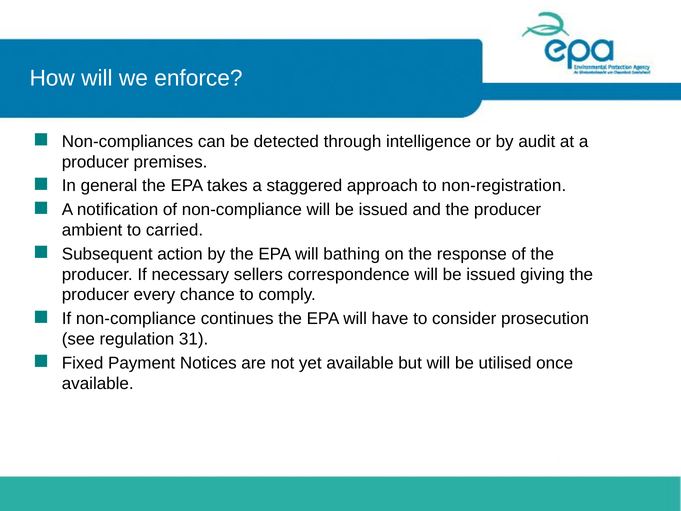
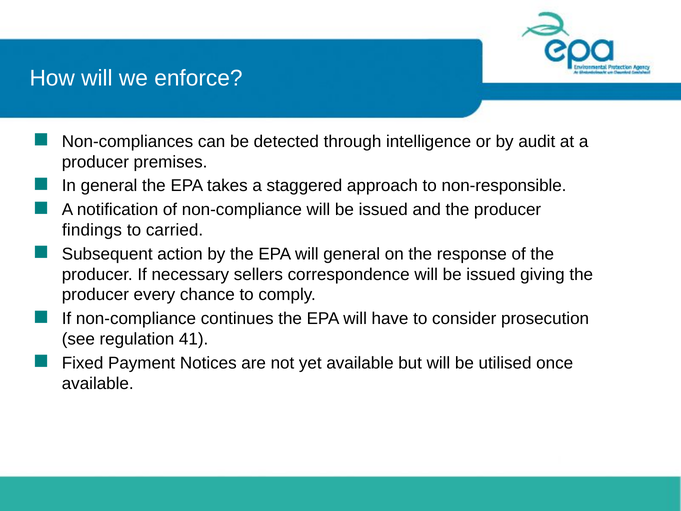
non-registration: non-registration -> non-responsible
ambient: ambient -> findings
will bathing: bathing -> general
31: 31 -> 41
